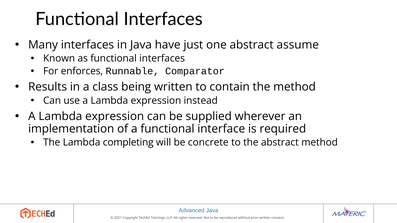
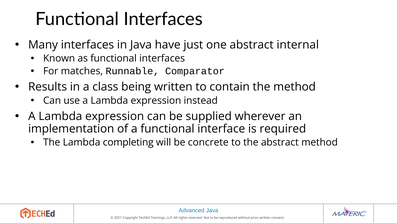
assume: assume -> internal
enforces: enforces -> matches
